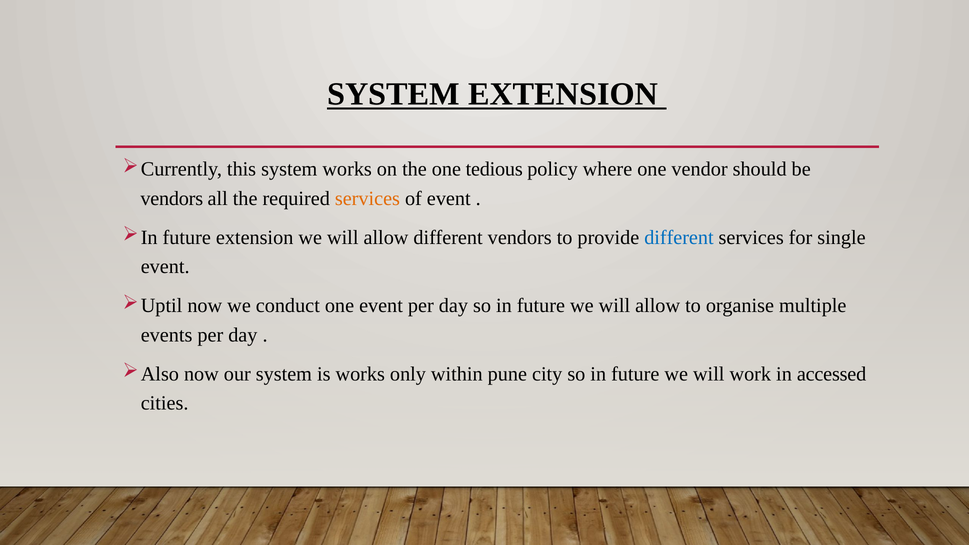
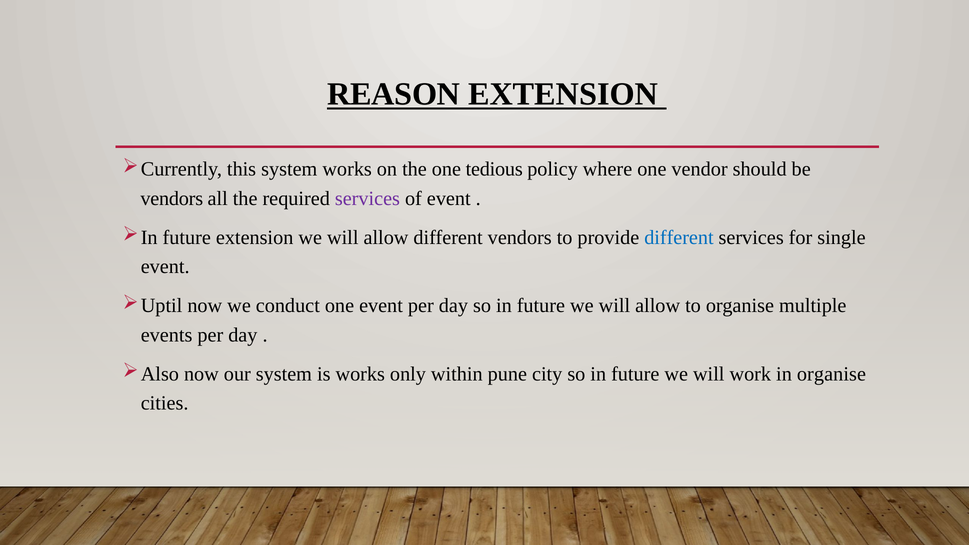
SYSTEM at (394, 94): SYSTEM -> REASON
services at (367, 198) colour: orange -> purple
in accessed: accessed -> organise
